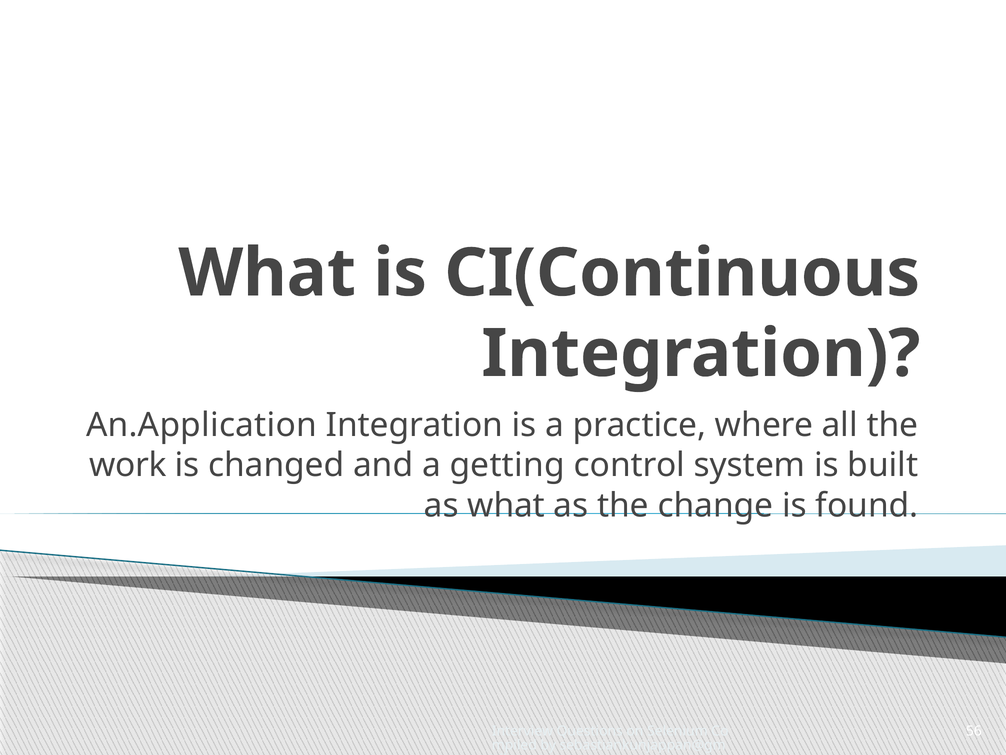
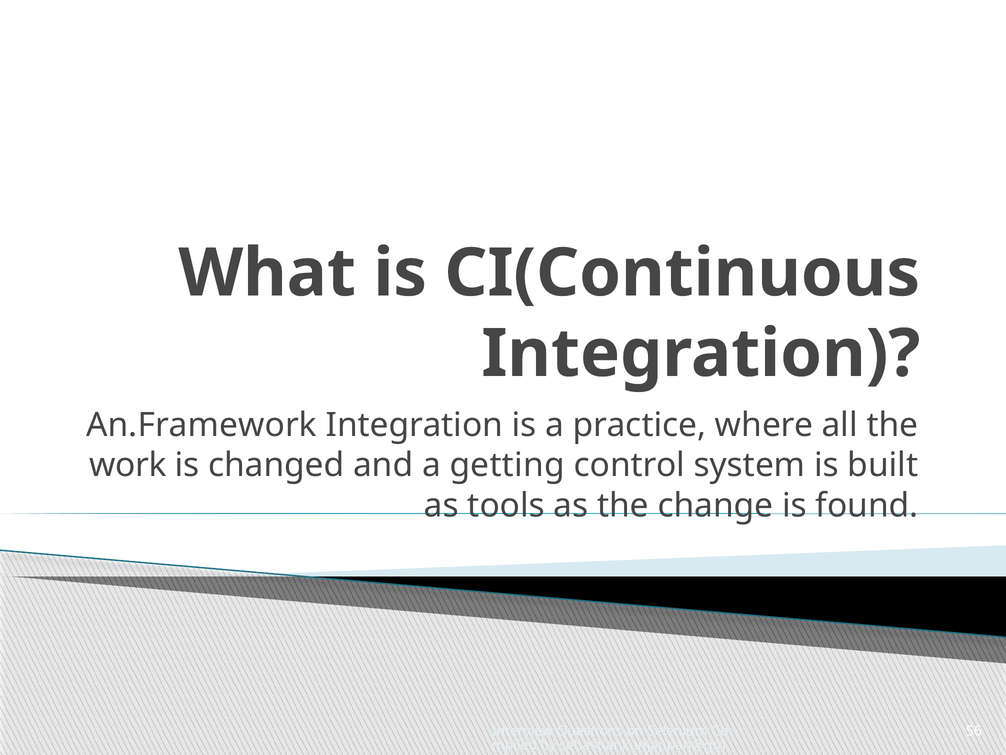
An.Application: An.Application -> An.Framework
as what: what -> tools
